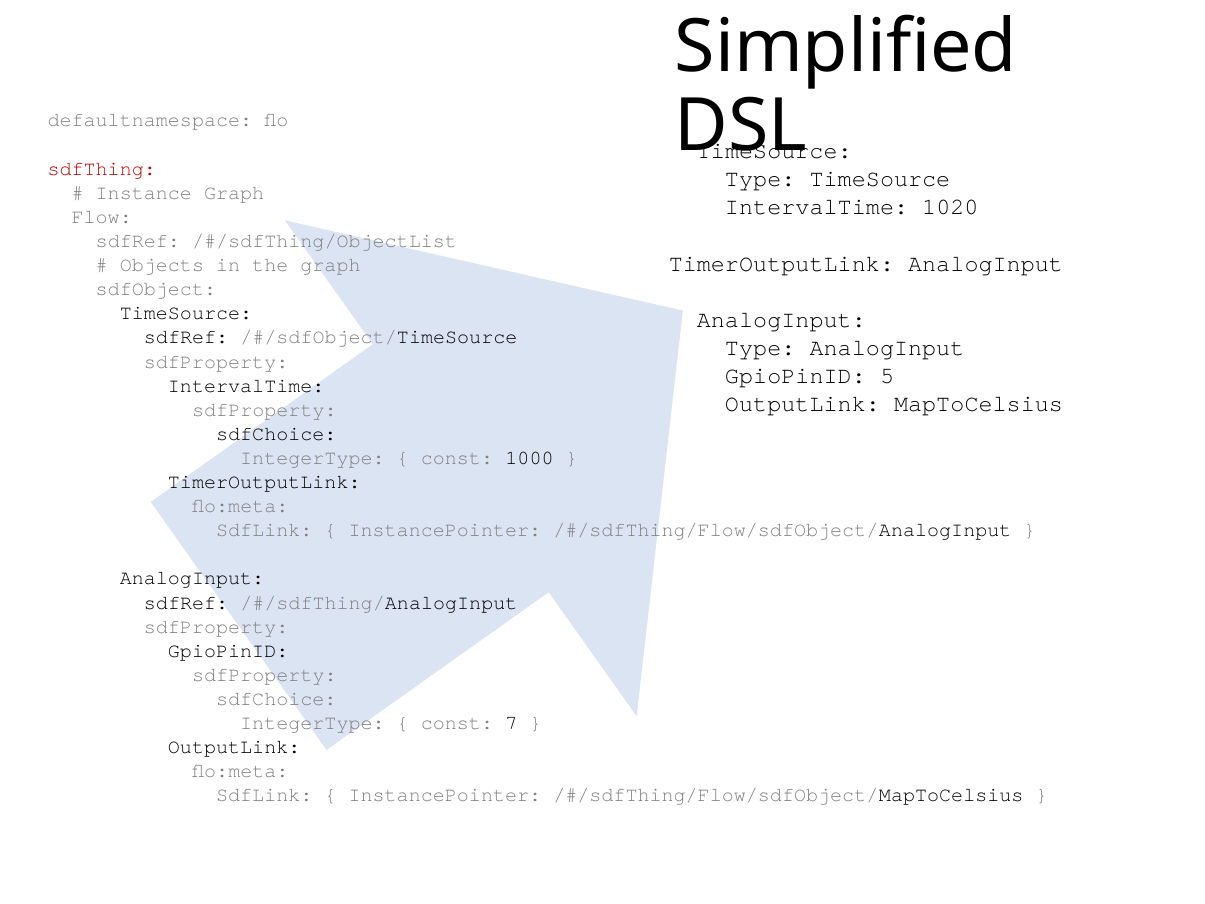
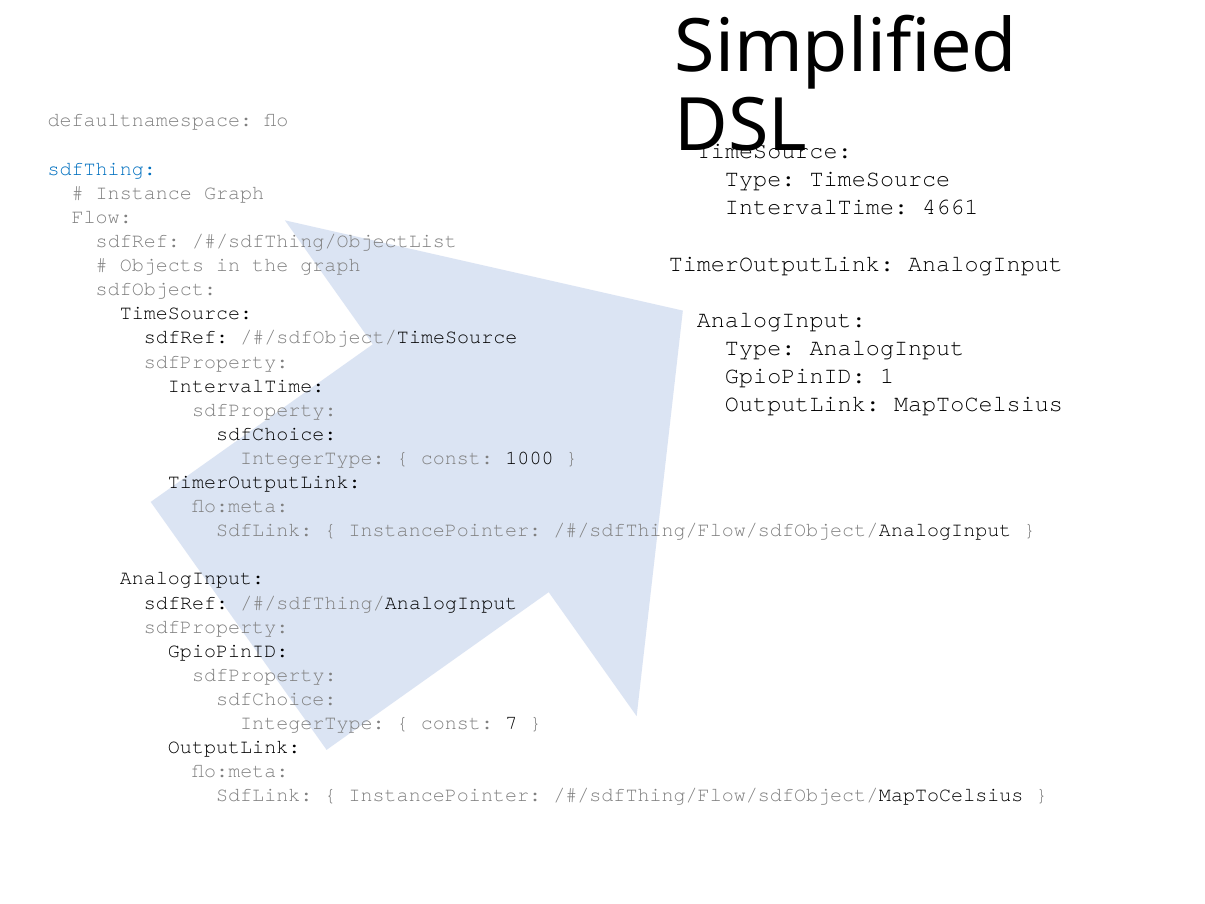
sdfThing colour: red -> blue
1020: 1020 -> 4661
5: 5 -> 1
